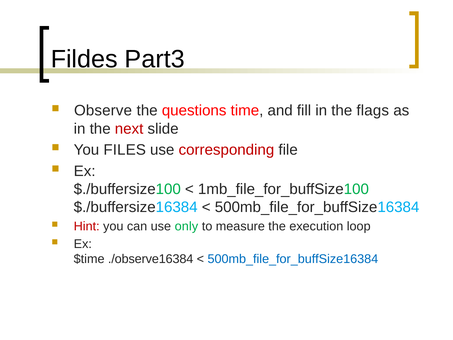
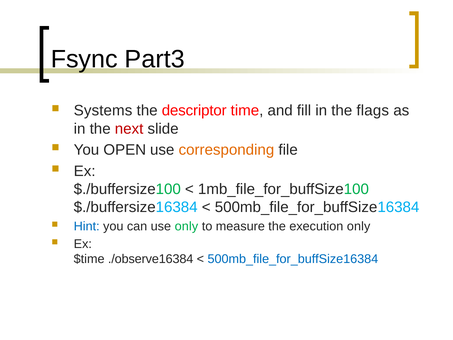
Fildes: Fildes -> Fsync
Observe: Observe -> Systems
questions: questions -> descriptor
FILES: FILES -> OPEN
corresponding colour: red -> orange
Hint colour: red -> blue
execution loop: loop -> only
